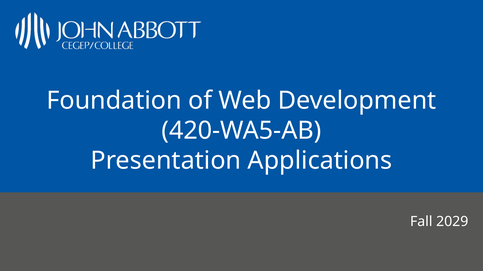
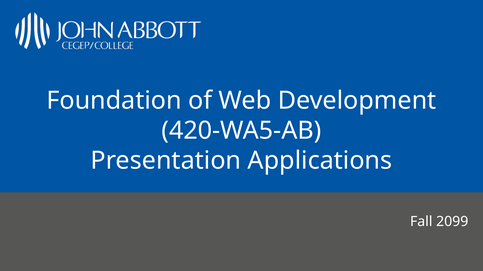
2029: 2029 -> 2099
